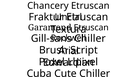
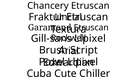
Chiller at (90, 38): Chiller -> Llpixel
